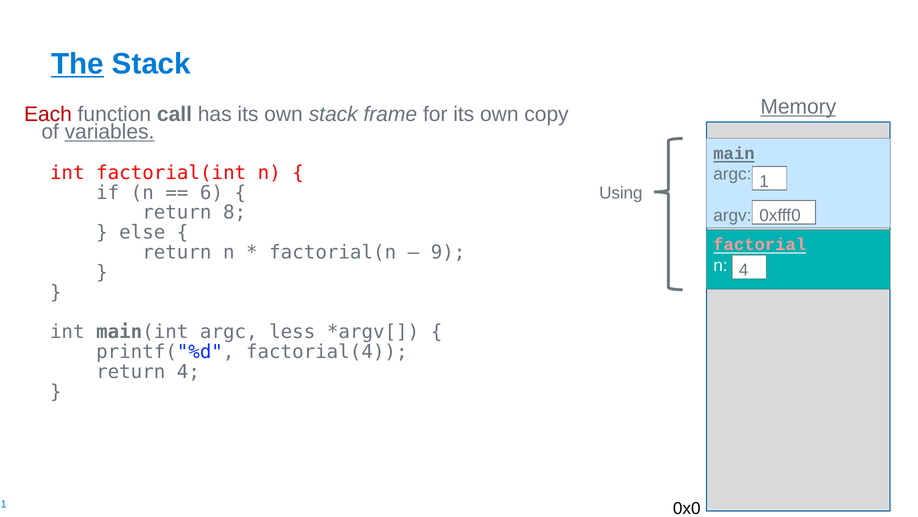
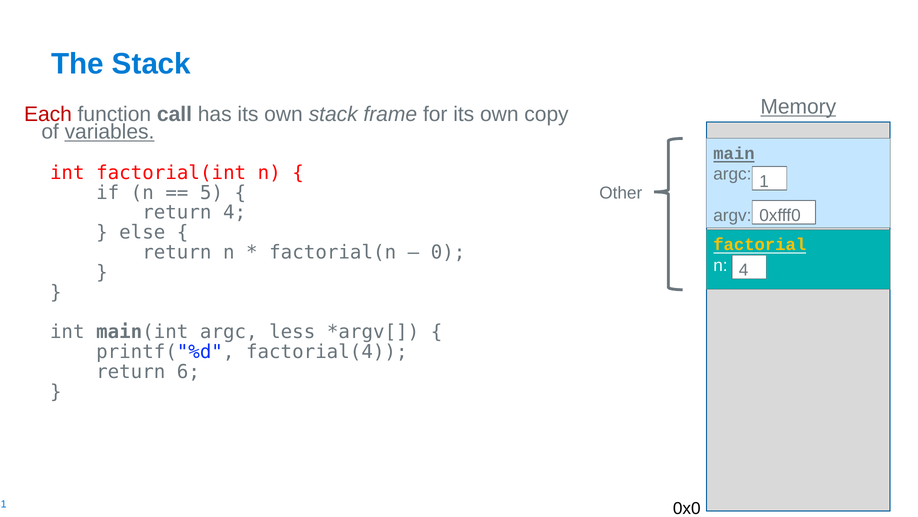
The underline: present -> none
6: 6 -> 5
Using: Using -> Other
return 8: 8 -> 4
factorial colour: pink -> yellow
9: 9 -> 0
return 4: 4 -> 6
